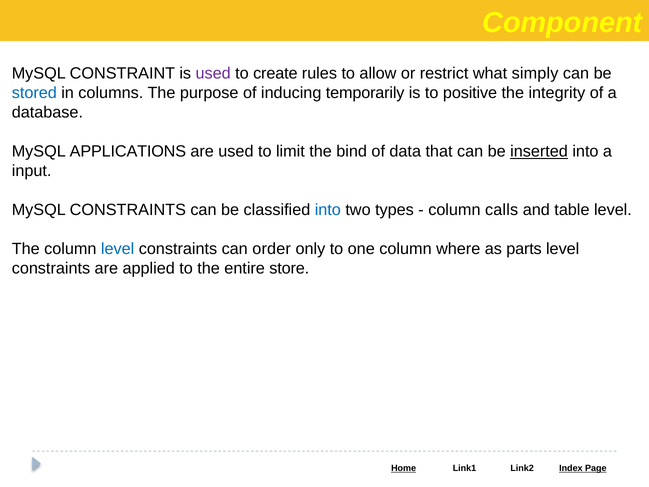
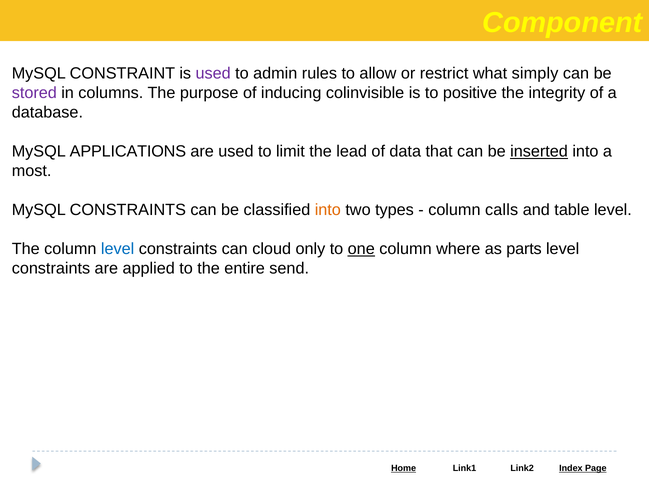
create: create -> admin
stored colour: blue -> purple
temporarily: temporarily -> colinvisible
bind: bind -> lead
input: input -> most
into at (328, 210) colour: blue -> orange
order: order -> cloud
one underline: none -> present
store: store -> send
